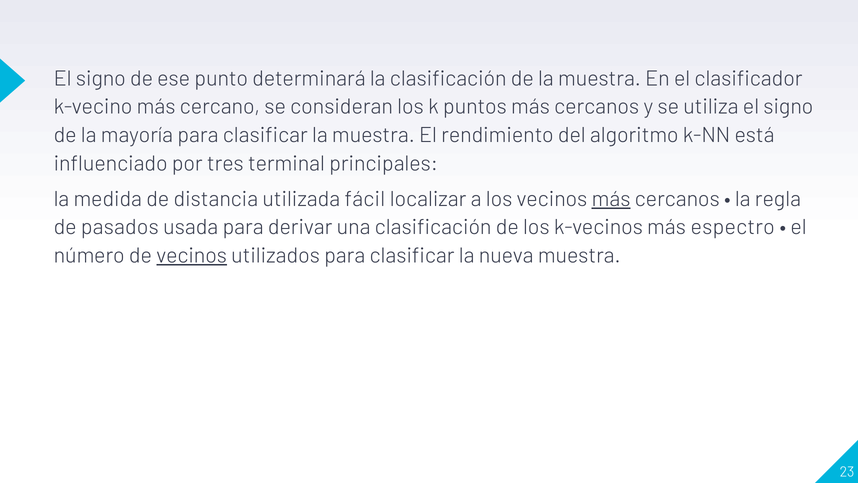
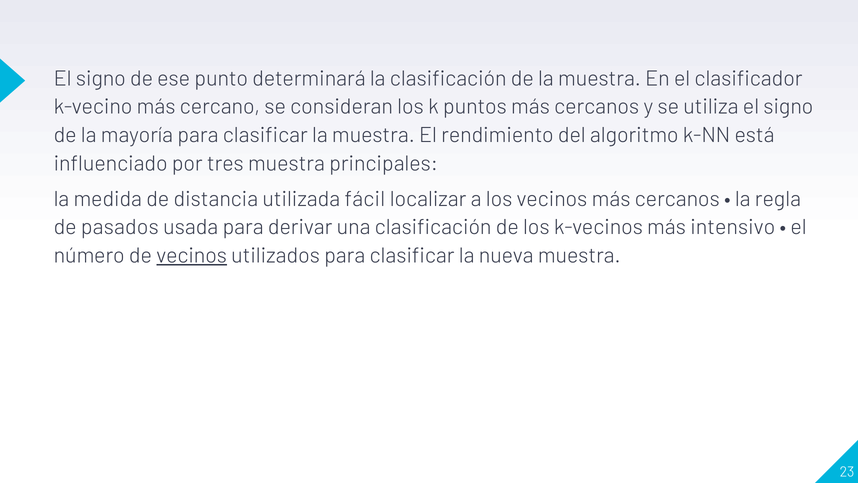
tres terminal: terminal -> muestra
más at (611, 199) underline: present -> none
espectro: espectro -> intensivo
